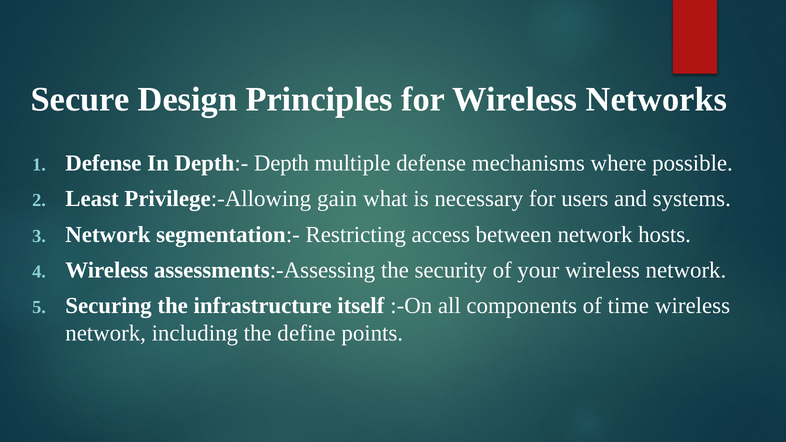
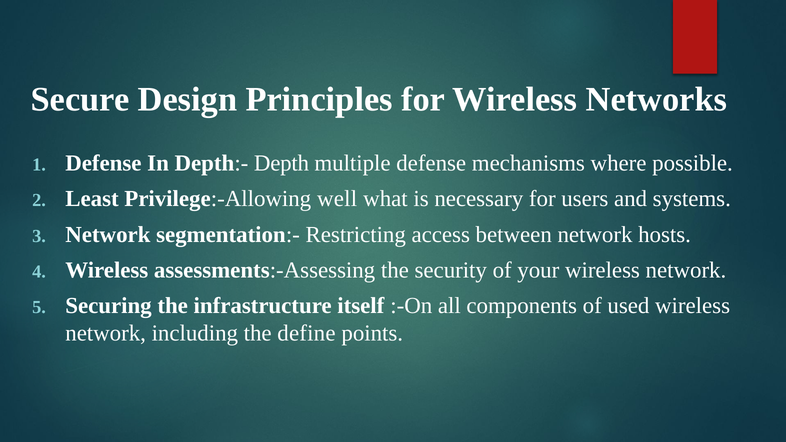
gain: gain -> well
time: time -> used
